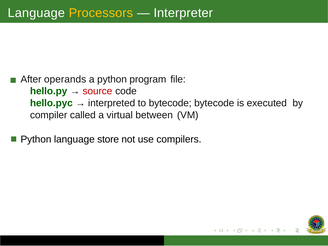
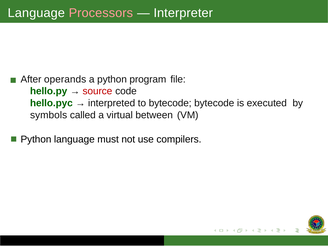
Processors colour: yellow -> pink
compiler: compiler -> symbols
store: store -> must
